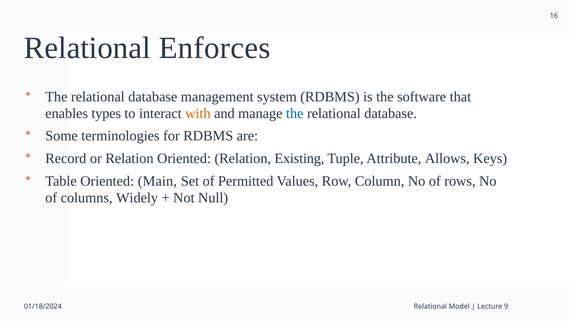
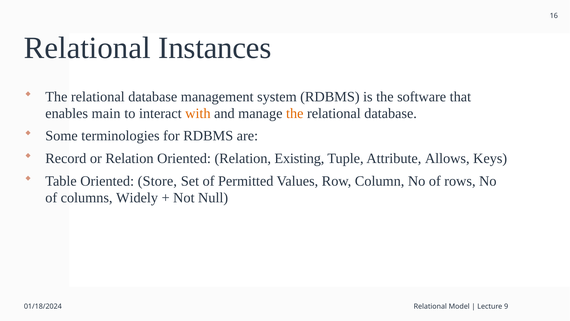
Enforces: Enforces -> Instances
types: types -> main
the at (295, 113) colour: blue -> orange
Main: Main -> Store
